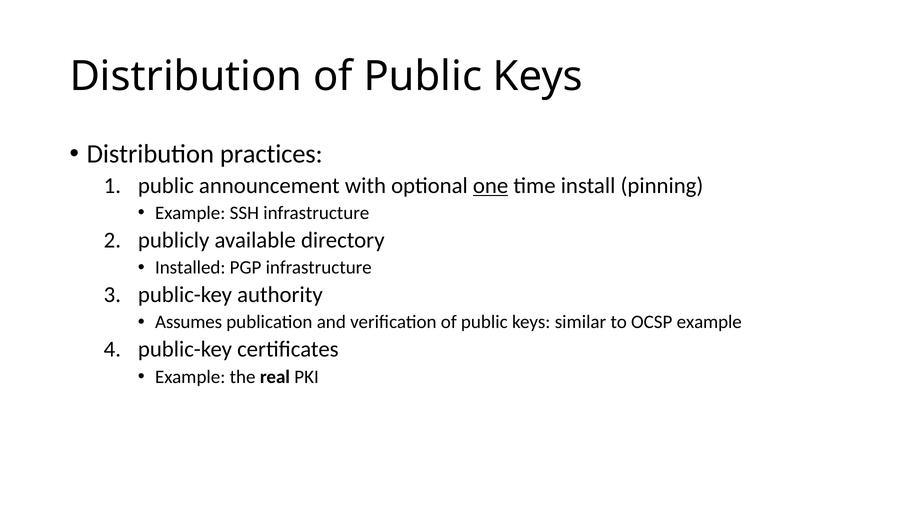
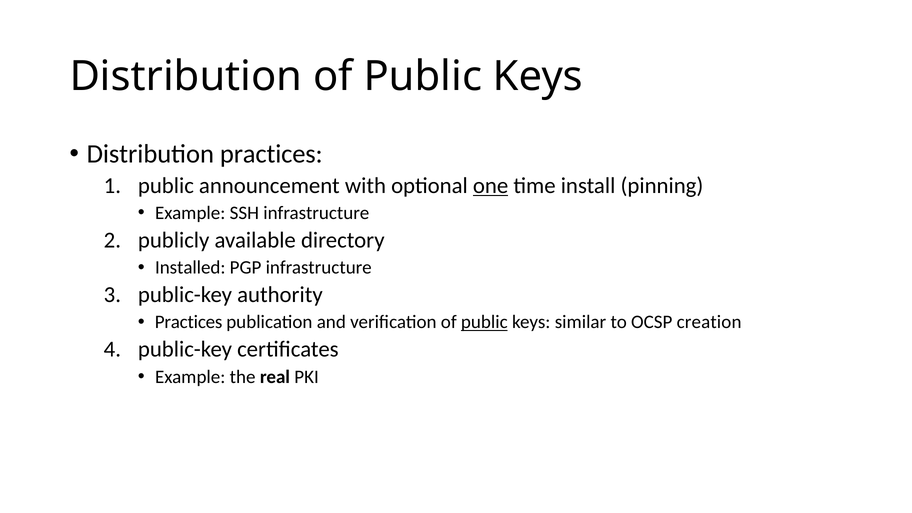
Assumes at (189, 322): Assumes -> Practices
public at (484, 322) underline: none -> present
OCSP example: example -> creation
